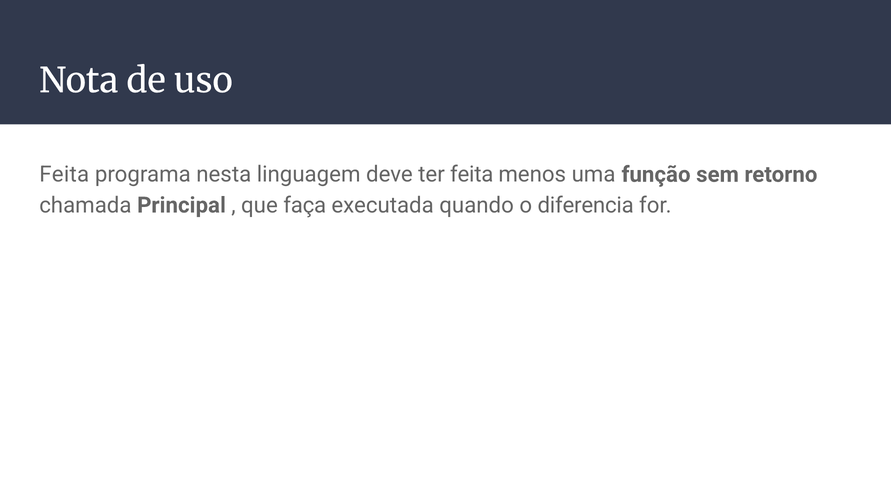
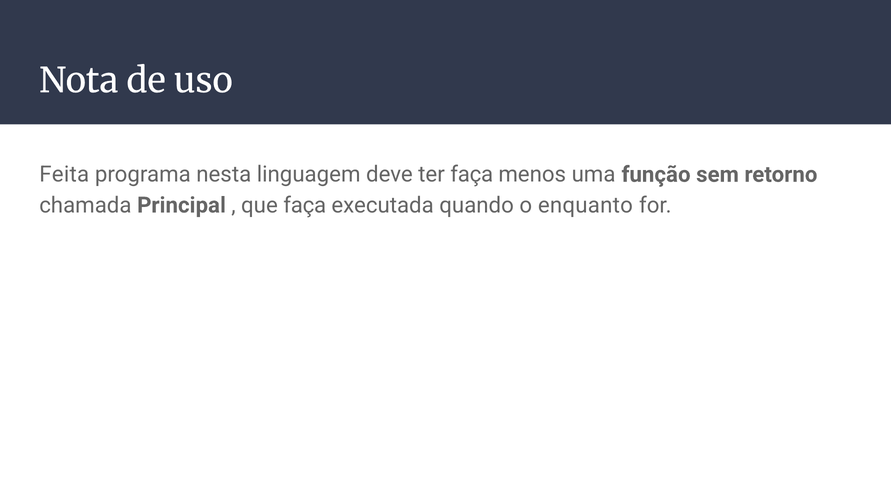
ter feita: feita -> faça
diferencia: diferencia -> enquanto
